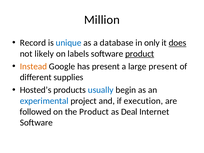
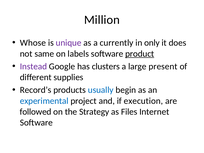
Record: Record -> Whose
unique colour: blue -> purple
database: database -> currently
does underline: present -> none
likely: likely -> same
Instead colour: orange -> purple
has present: present -> clusters
Hosted’s: Hosted’s -> Record’s
the Product: Product -> Strategy
Deal: Deal -> Files
